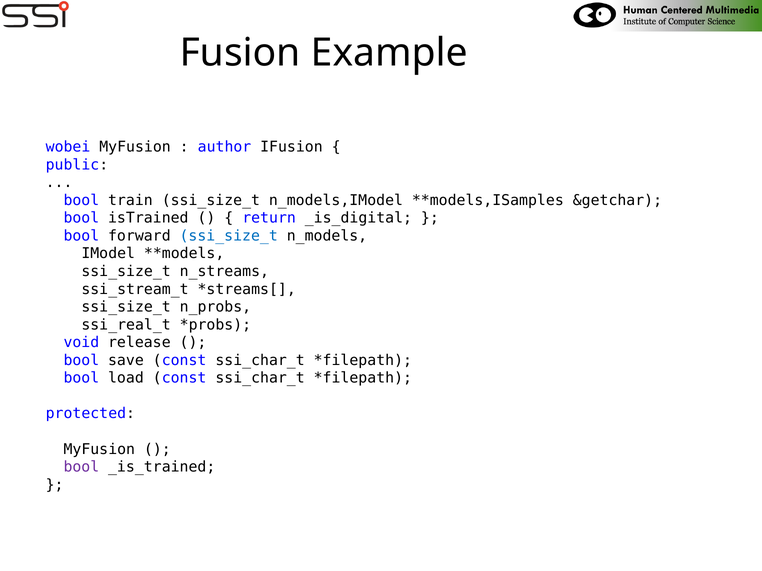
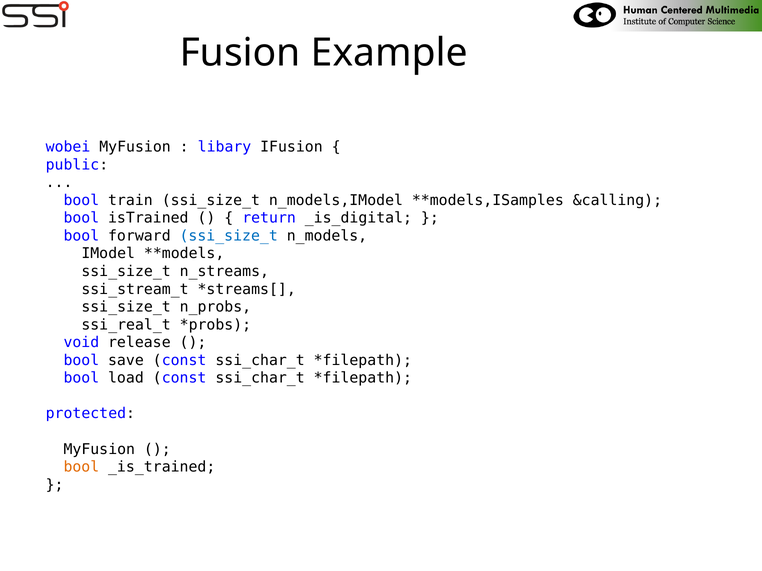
author: author -> libary
&getchar: &getchar -> &calling
bool at (81, 467) colour: purple -> orange
